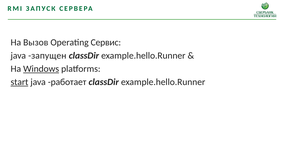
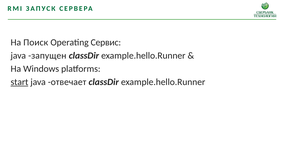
Вызов: Вызов -> Поиск
Windows underline: present -> none
работает: работает -> отвечает
